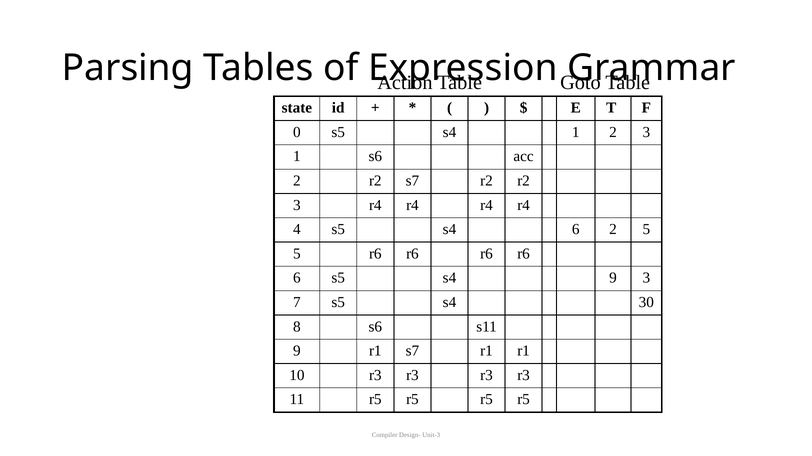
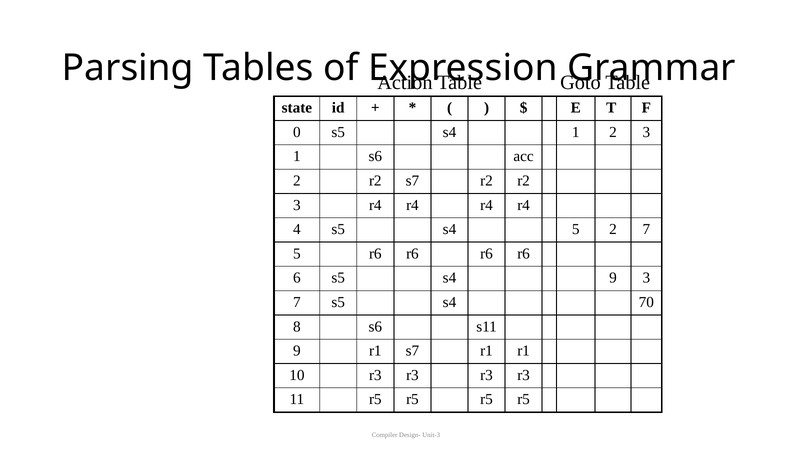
s4 6: 6 -> 5
2 5: 5 -> 7
30: 30 -> 70
